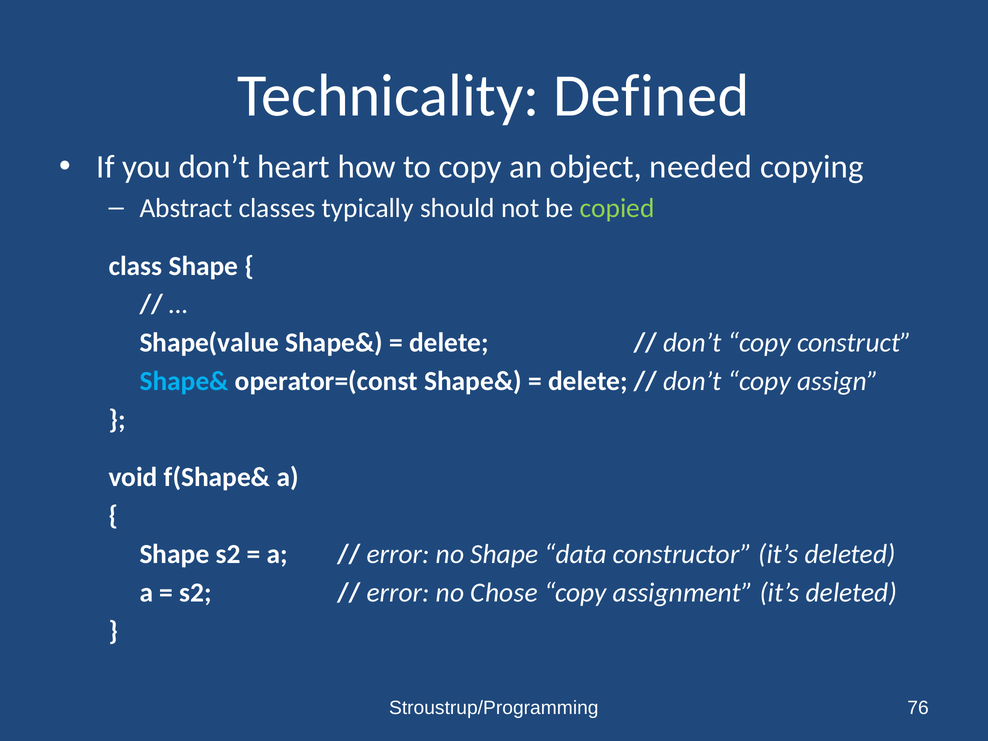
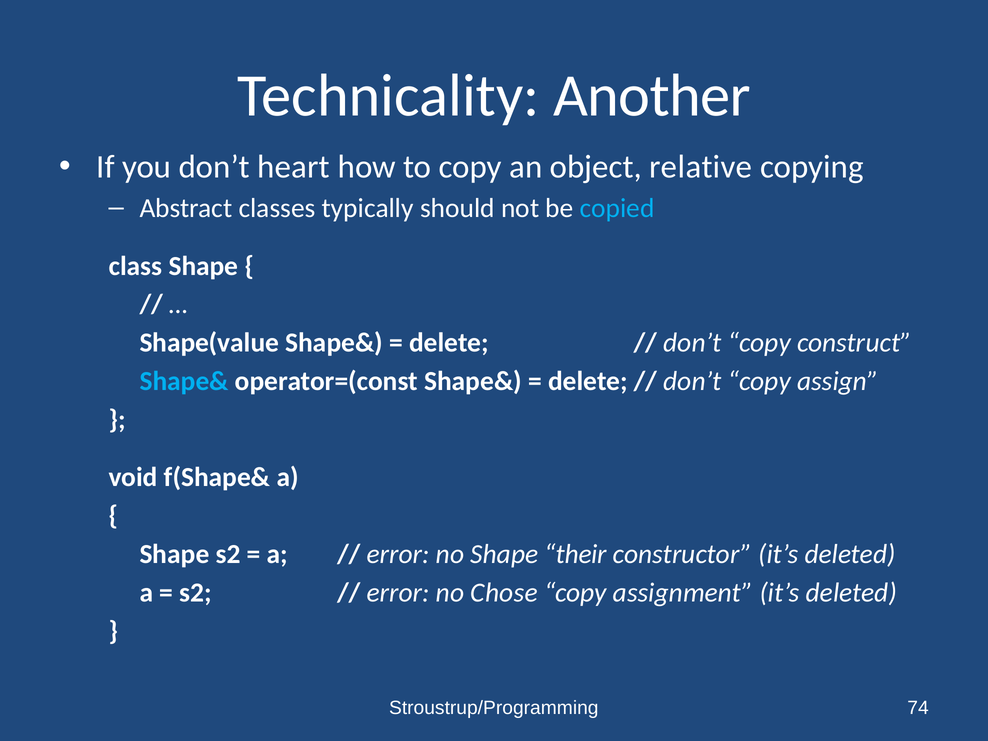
Defined: Defined -> Another
needed: needed -> relative
copied colour: light green -> light blue
data: data -> their
76: 76 -> 74
